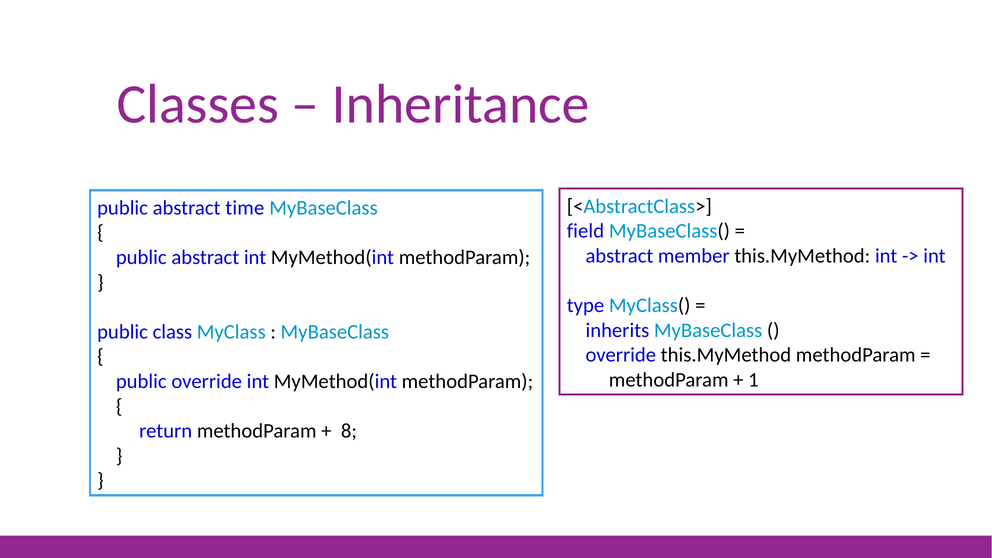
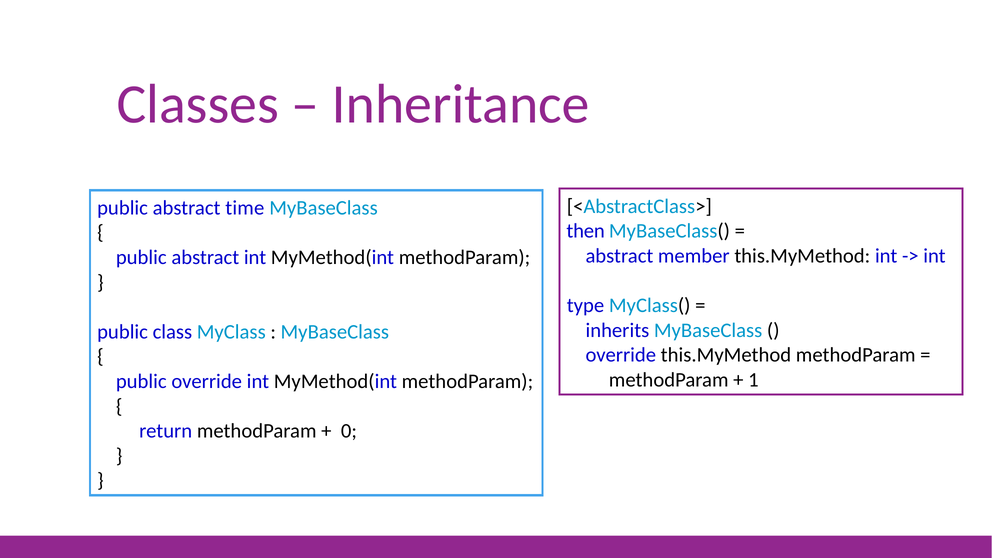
field: field -> then
8: 8 -> 0
